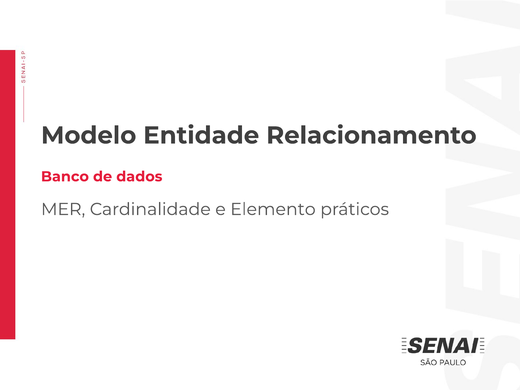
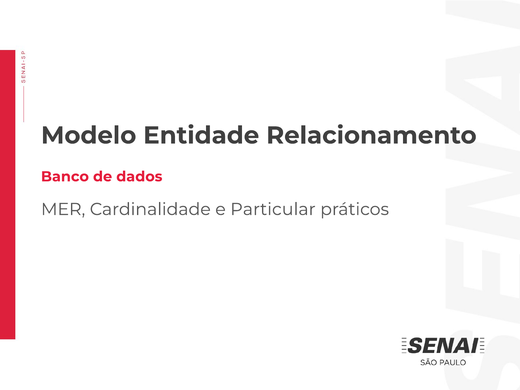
Elemento: Elemento -> Particular
